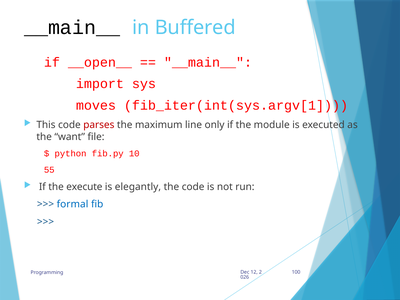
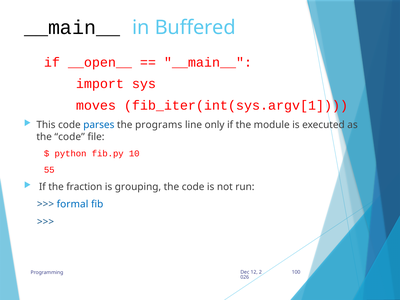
parses colour: red -> blue
maximum: maximum -> programs
want at (70, 137): want -> code
execute: execute -> fraction
elegantly: elegantly -> grouping
